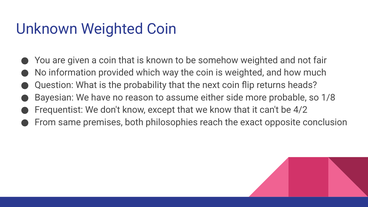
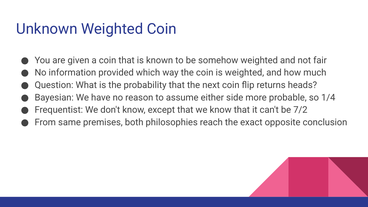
1/8: 1/8 -> 1/4
4/2: 4/2 -> 7/2
